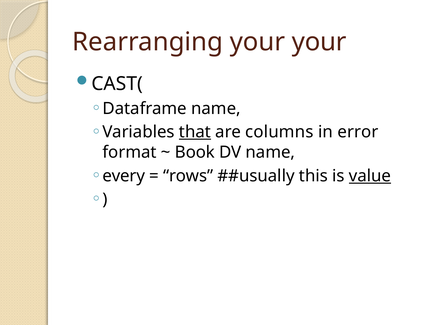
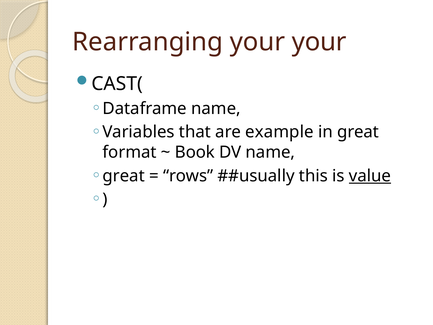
that underline: present -> none
columns: columns -> example
in error: error -> great
every at (124, 176): every -> great
